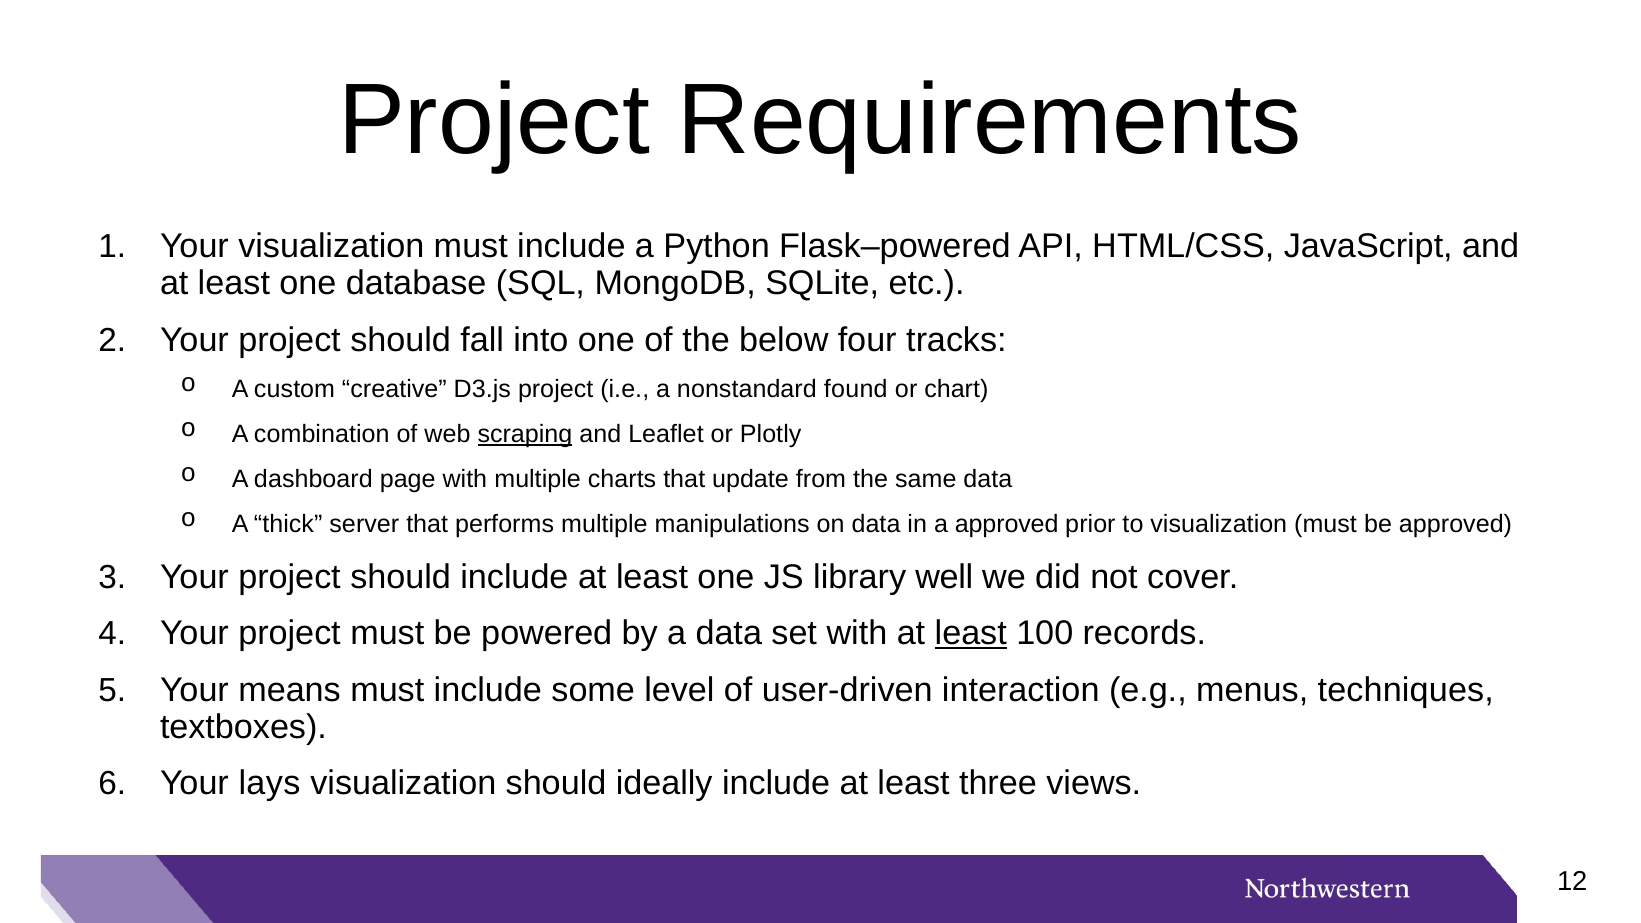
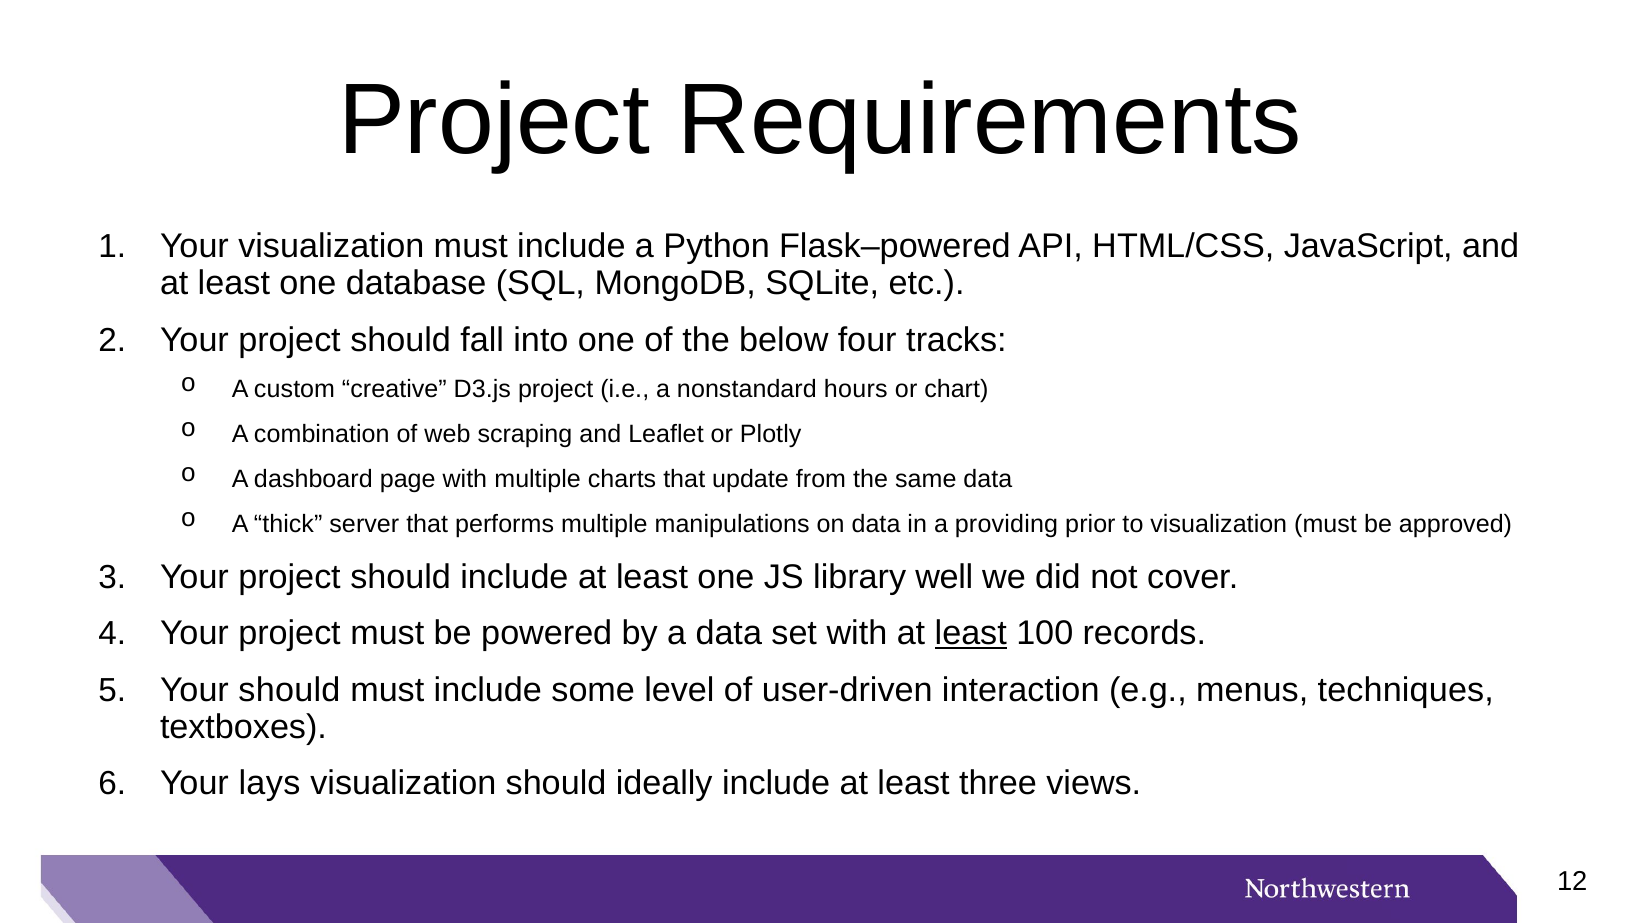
found: found -> hours
scraping underline: present -> none
a approved: approved -> providing
Your means: means -> should
